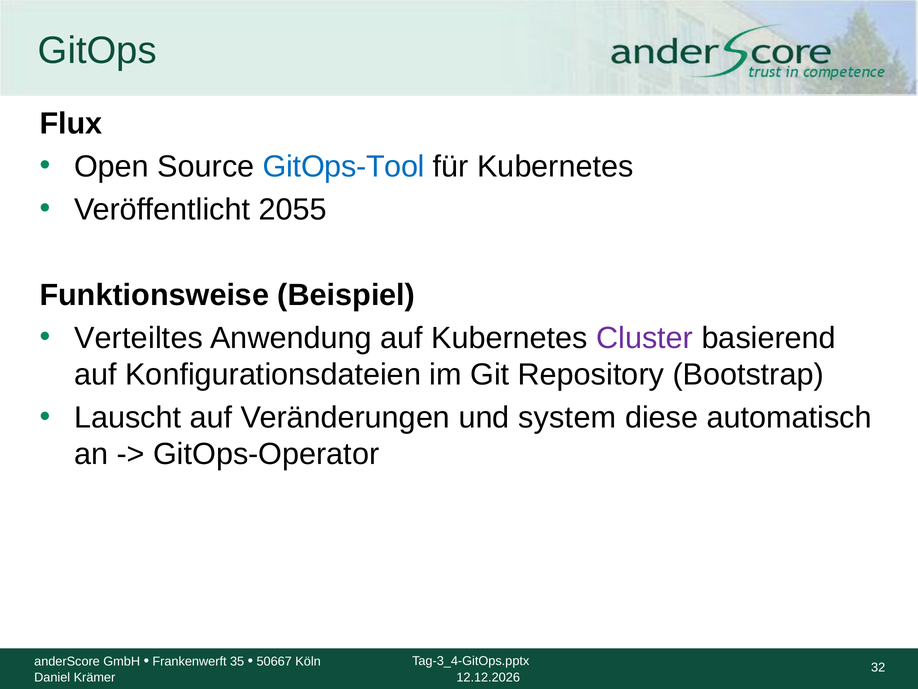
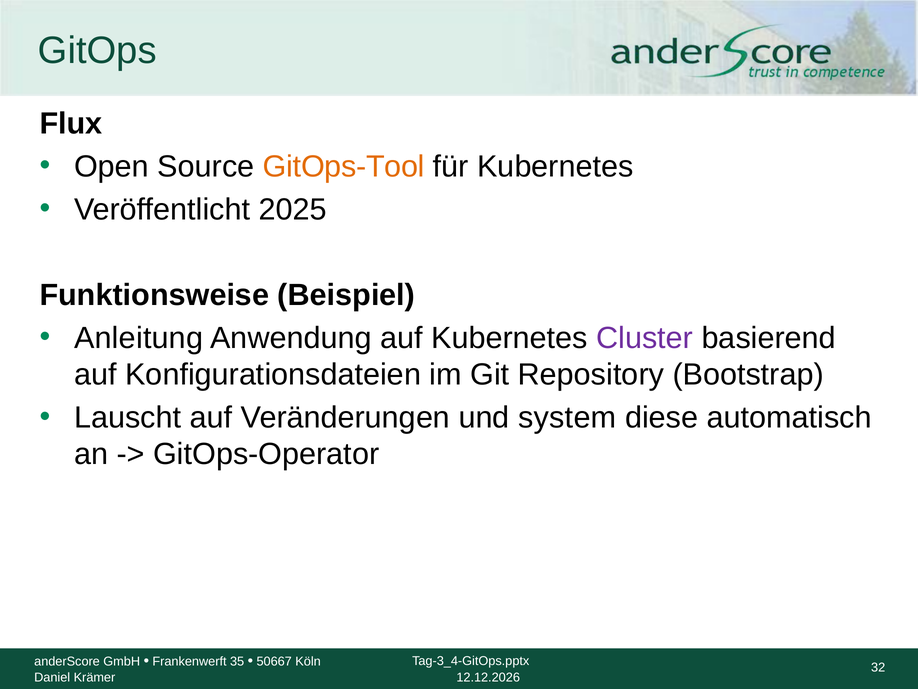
GitOps-Tool colour: blue -> orange
2055: 2055 -> 2025
Verteiltes: Verteiltes -> Anleitung
